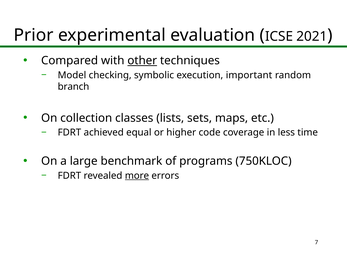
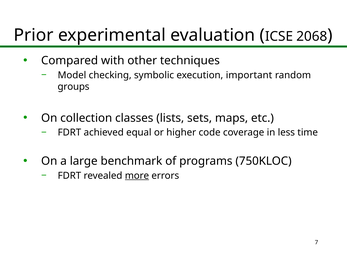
2021: 2021 -> 2068
other underline: present -> none
branch: branch -> groups
